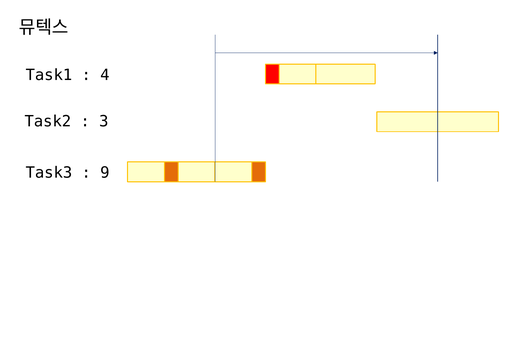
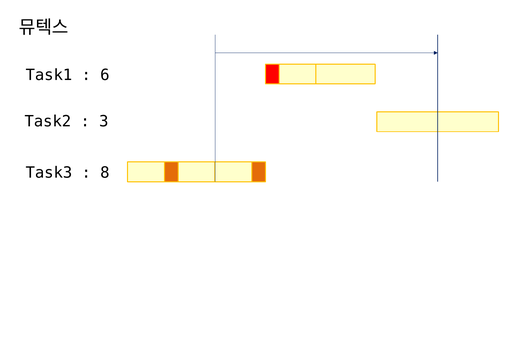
4: 4 -> 6
9: 9 -> 8
